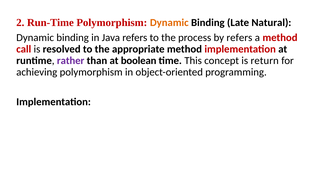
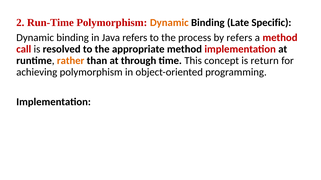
Natural: Natural -> Specific
rather colour: purple -> orange
boolean: boolean -> through
